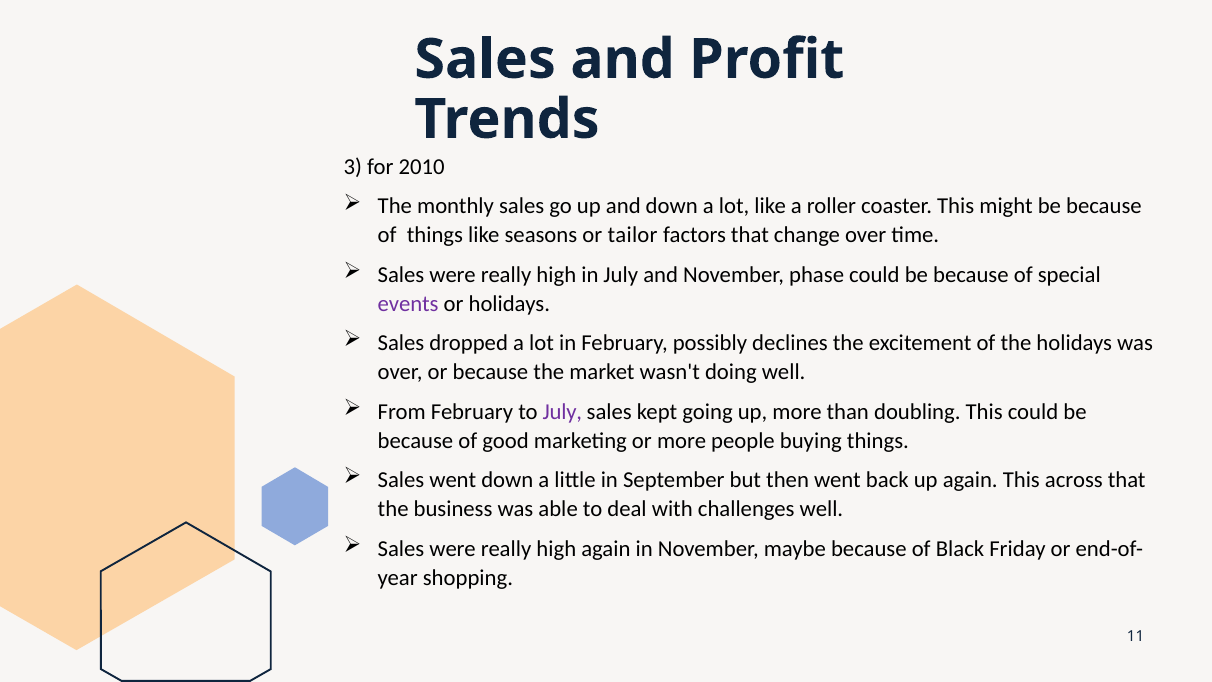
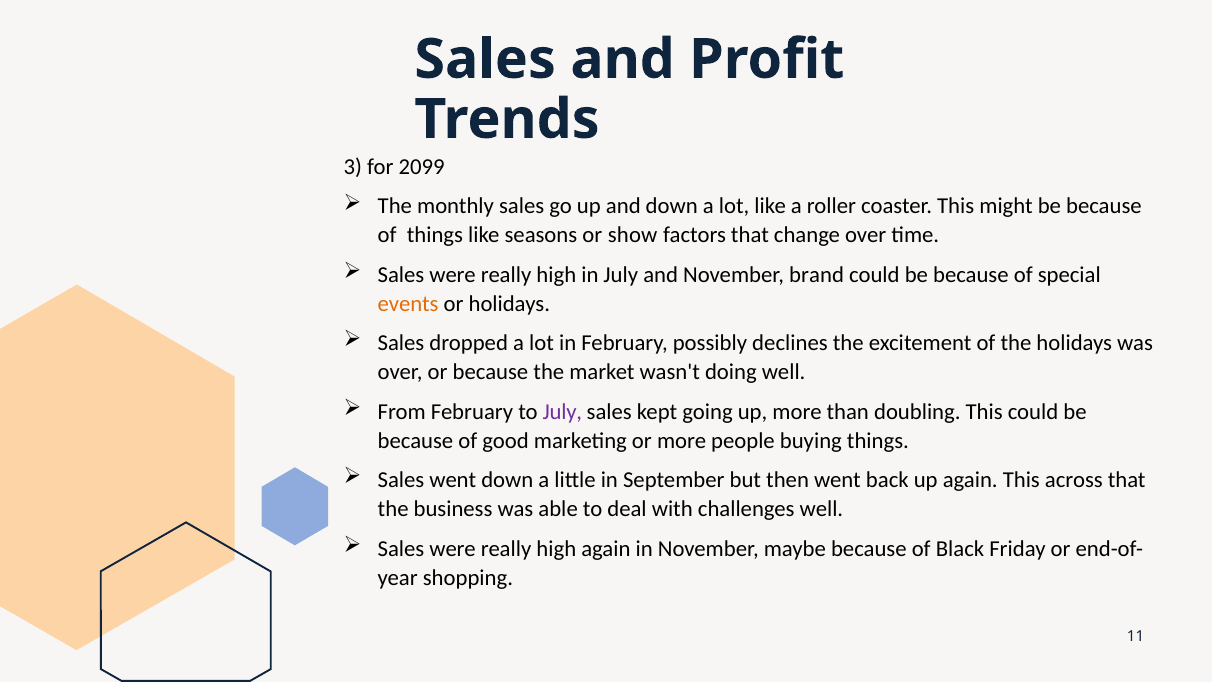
2010: 2010 -> 2099
tailor: tailor -> show
phase: phase -> brand
events colour: purple -> orange
